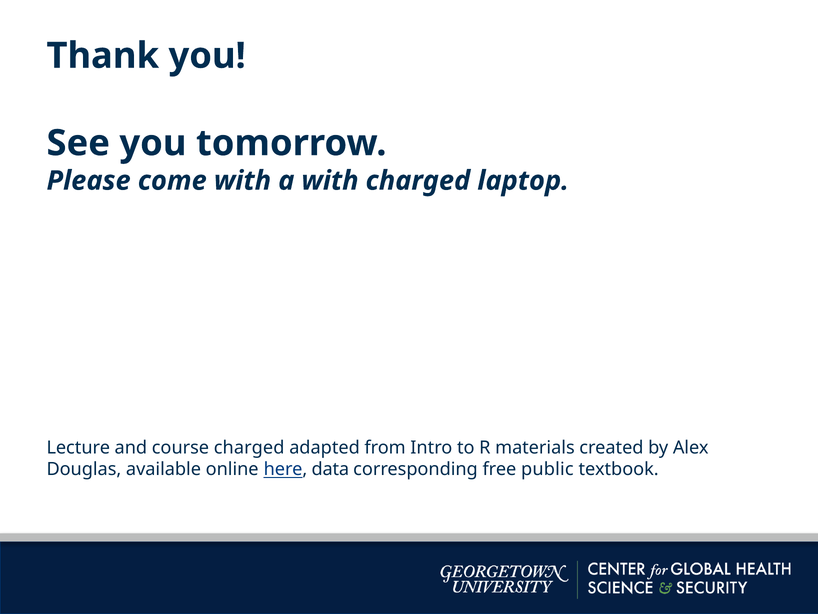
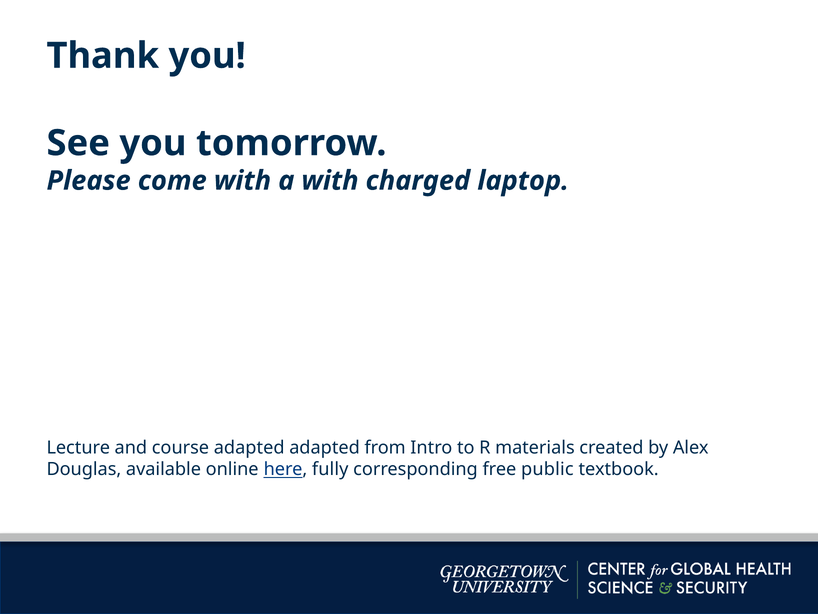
course charged: charged -> adapted
data: data -> fully
